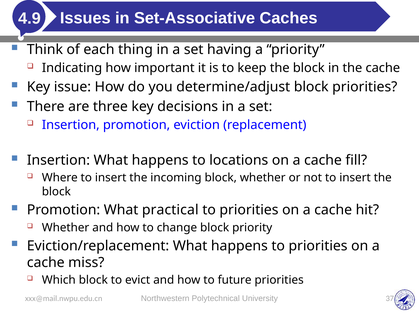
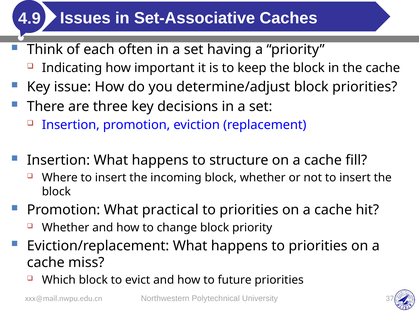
thing: thing -> often
locations: locations -> structure
